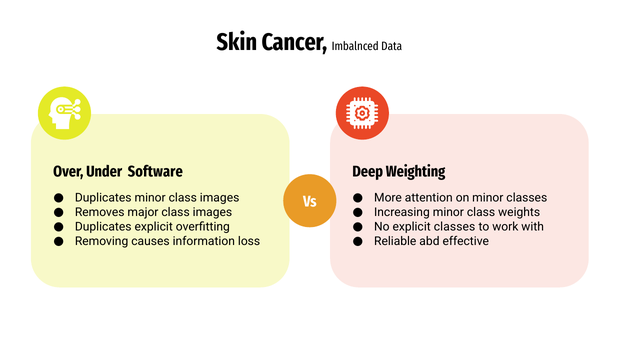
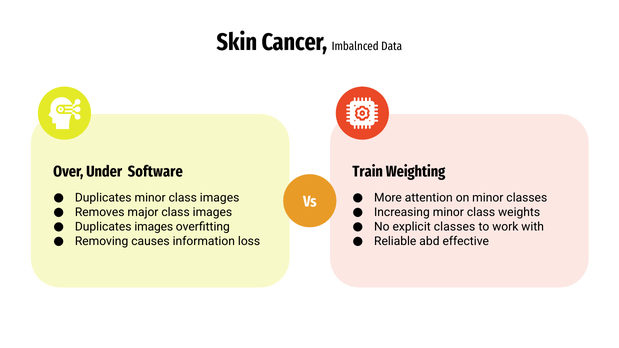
Deep: Deep -> Train
Duplicates explicit: explicit -> images
